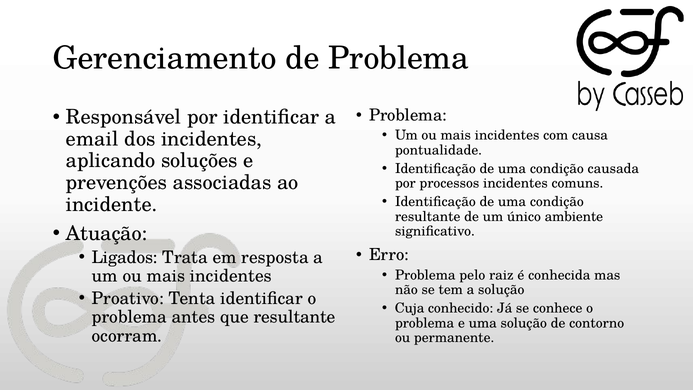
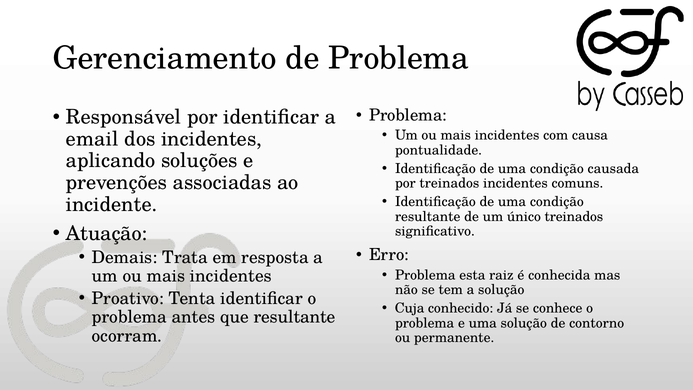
por processos: processos -> treinados
único ambiente: ambiente -> treinados
Ligados: Ligados -> Demais
pelo: pelo -> esta
